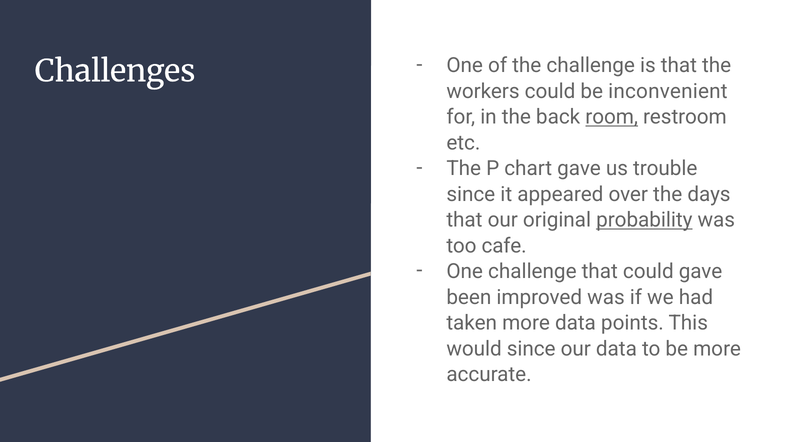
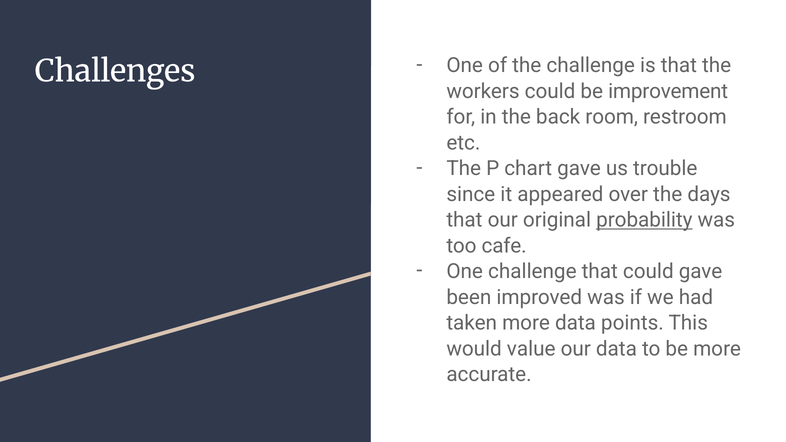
inconvenient: inconvenient -> improvement
room underline: present -> none
would since: since -> value
